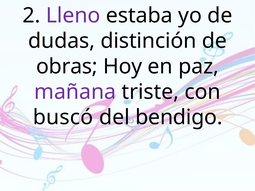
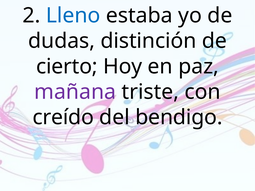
Lleno colour: purple -> blue
obras: obras -> cierto
buscó: buscó -> creído
